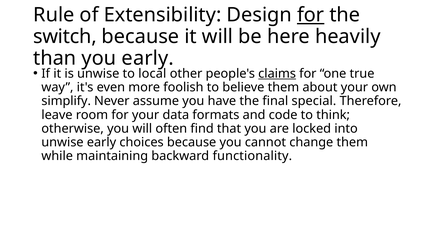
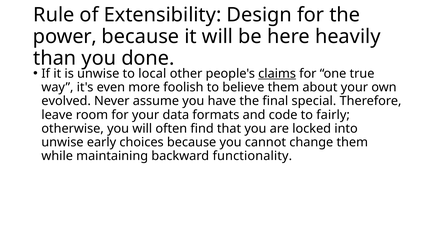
for at (311, 15) underline: present -> none
switch: switch -> power
you early: early -> done
simplify: simplify -> evolved
think: think -> fairly
